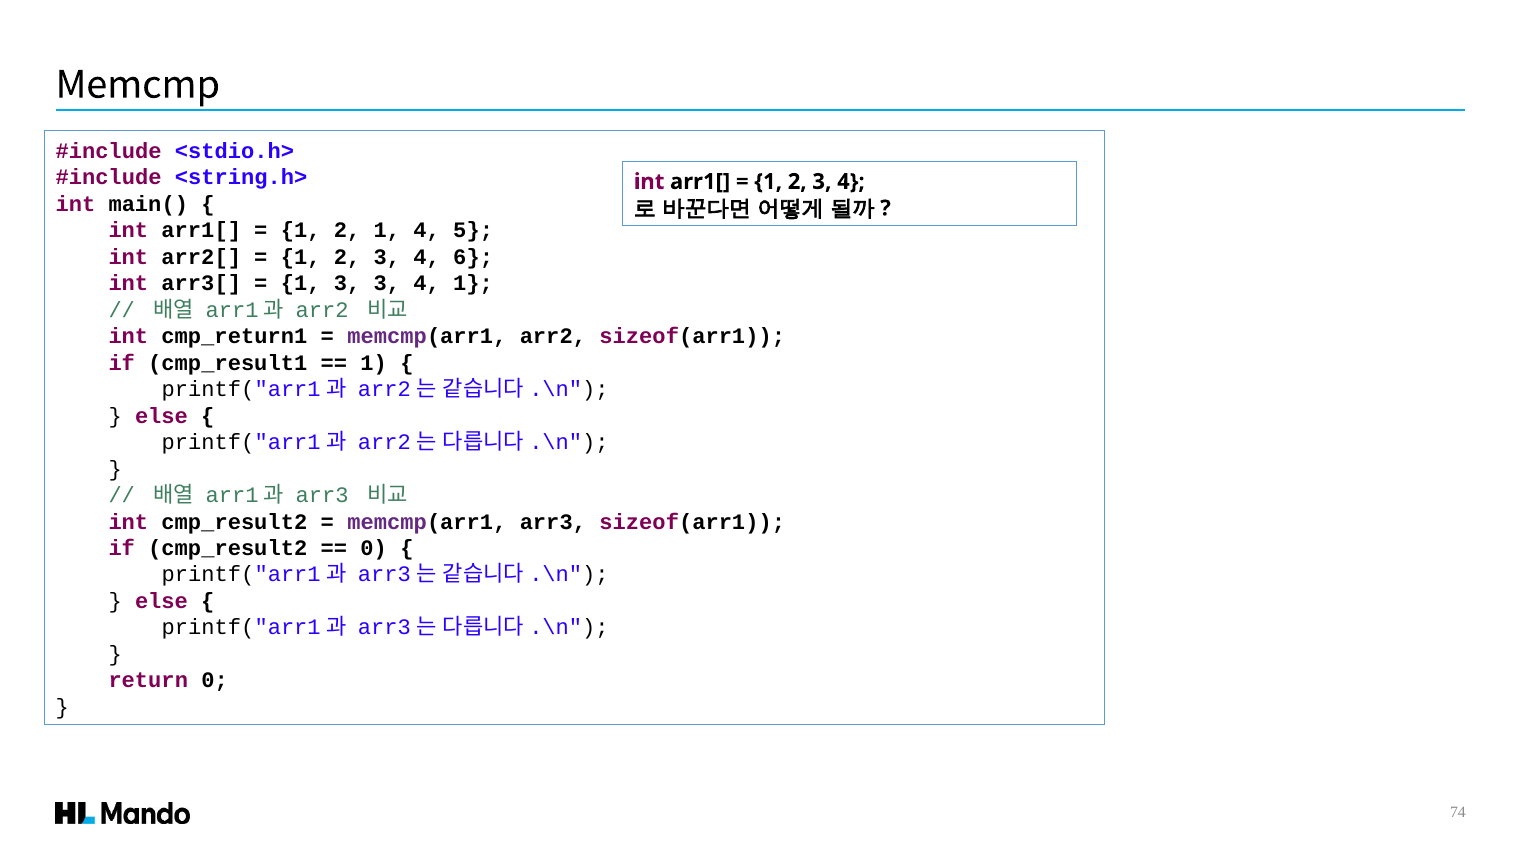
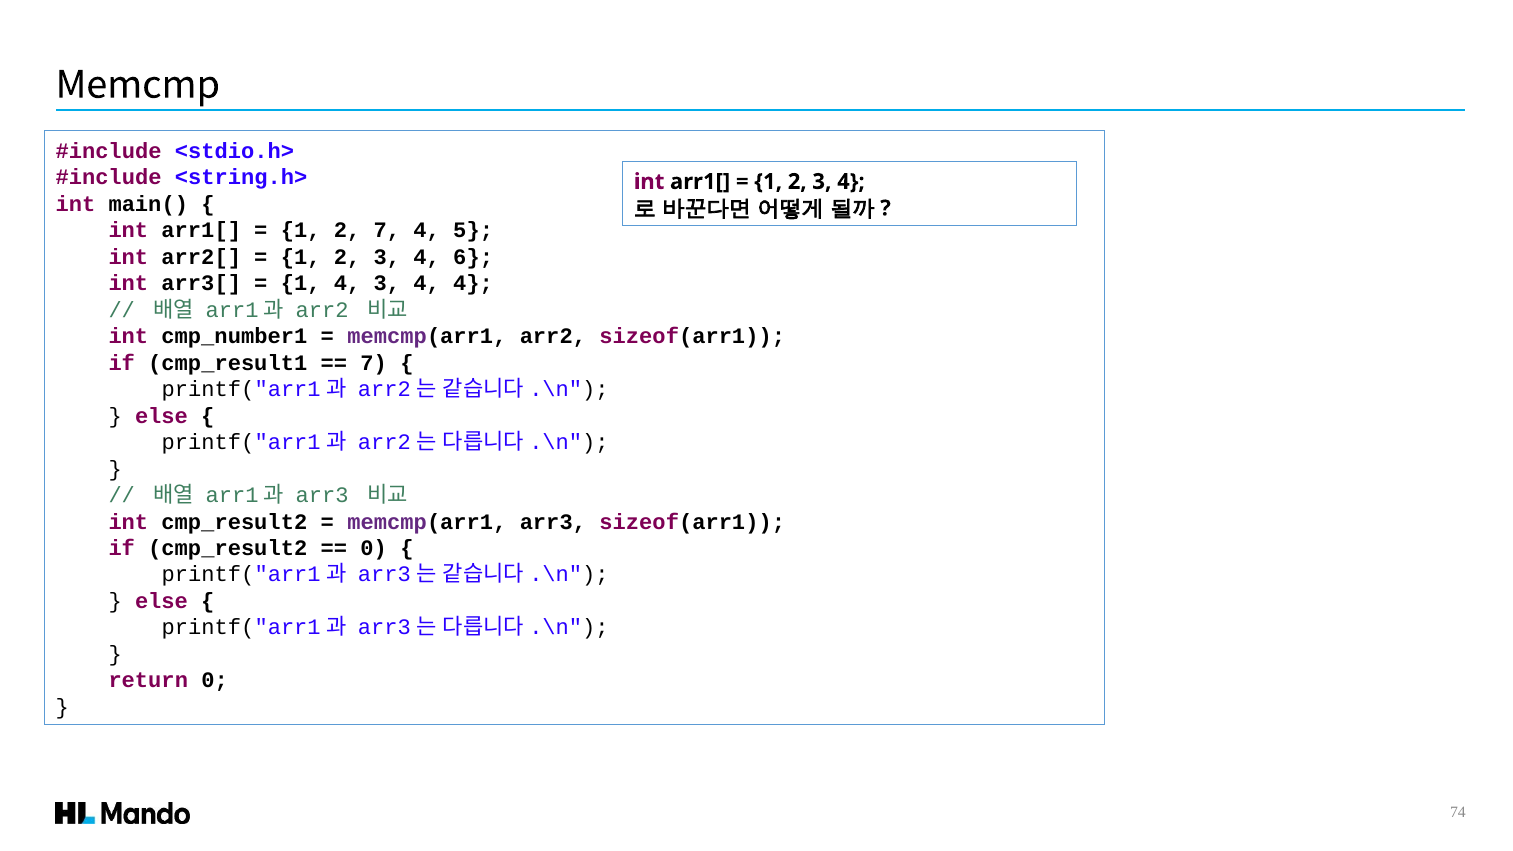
2 1: 1 -> 7
1 3: 3 -> 4
4 1: 1 -> 4
cmp_return1: cmp_return1 -> cmp_number1
1 at (374, 363): 1 -> 7
